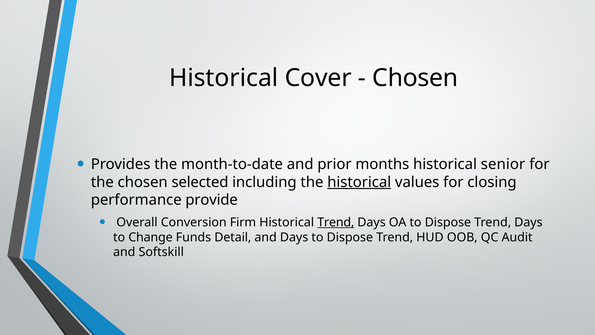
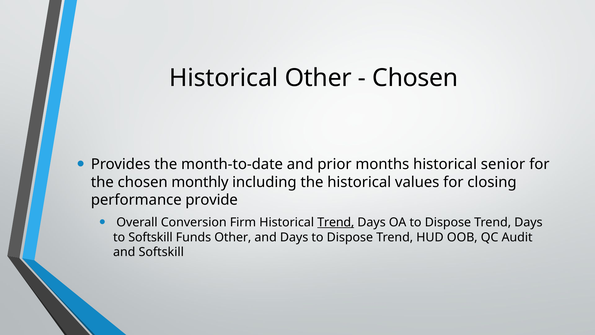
Historical Cover: Cover -> Other
selected: selected -> monthly
historical at (359, 182) underline: present -> none
to Change: Change -> Softskill
Funds Detail: Detail -> Other
